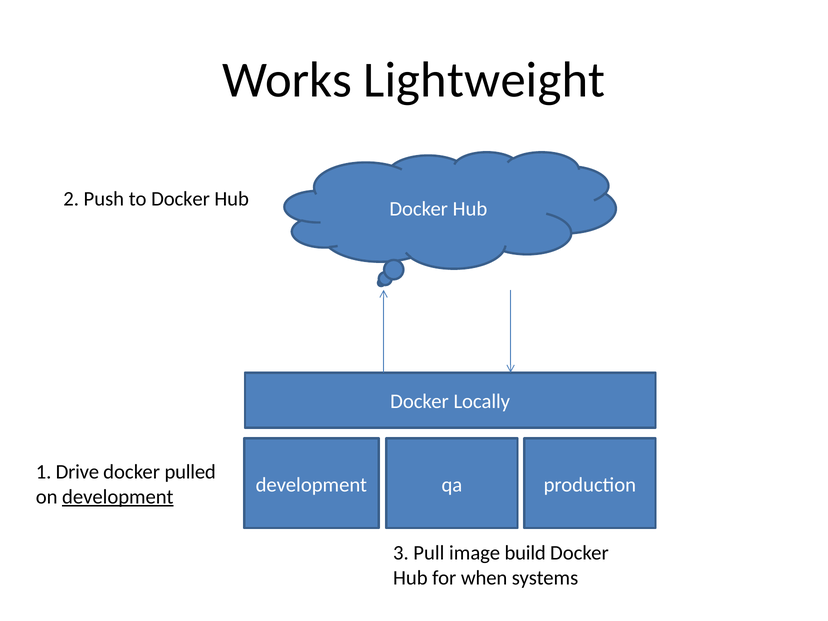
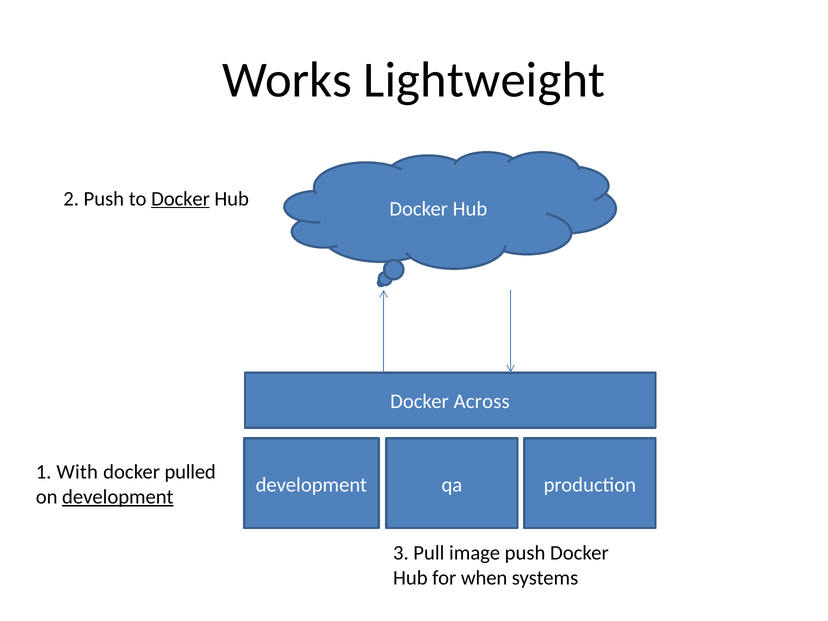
Docker at (180, 199) underline: none -> present
Locally: Locally -> Across
Drive: Drive -> With
image build: build -> push
